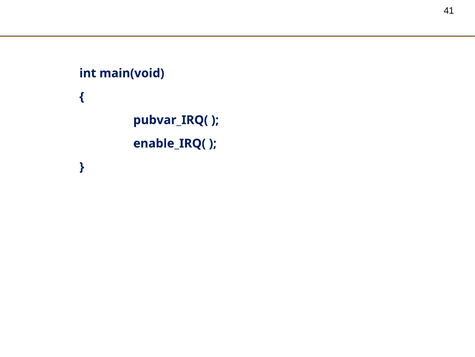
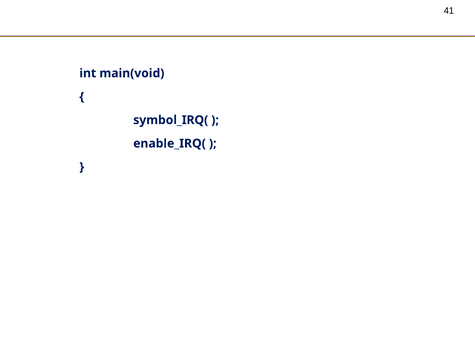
pubvar_IRQ(: pubvar_IRQ( -> symbol_IRQ(
